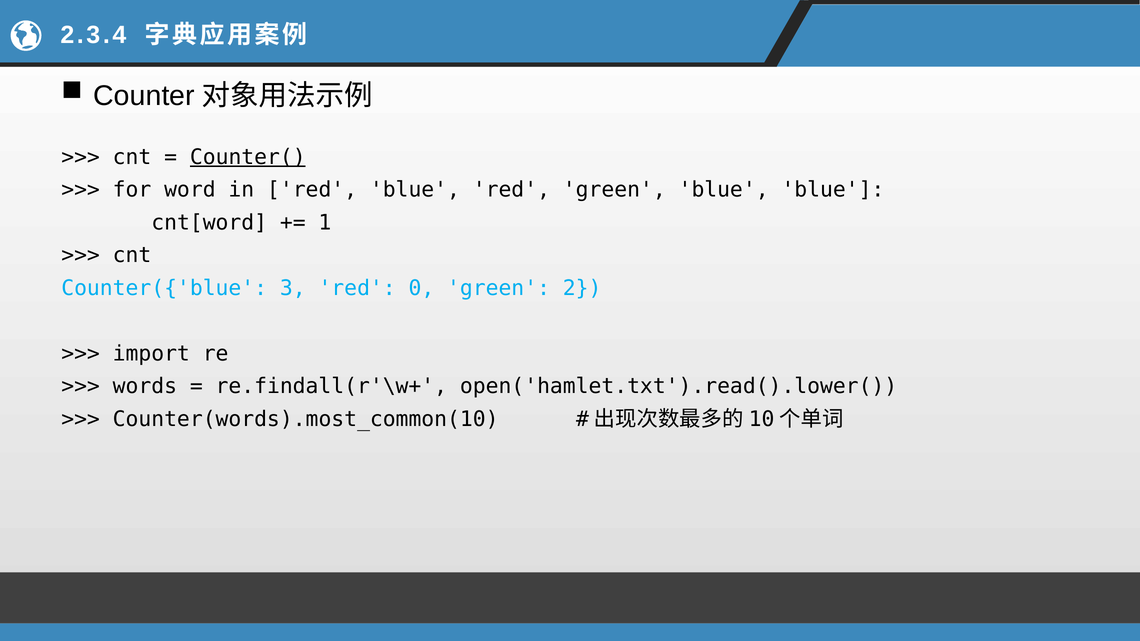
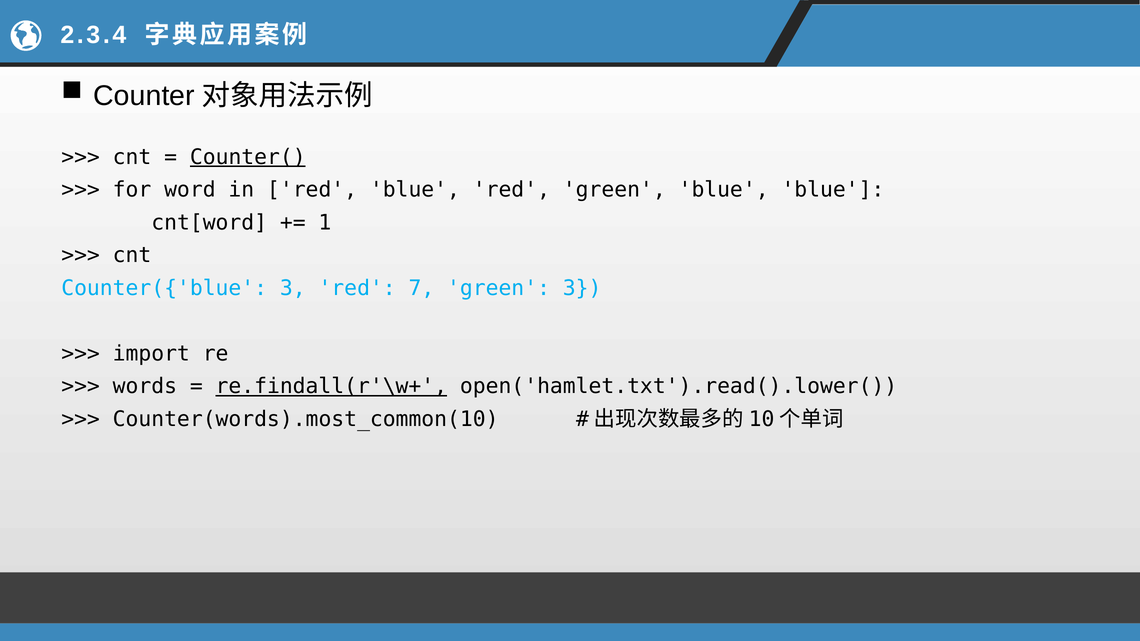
0: 0 -> 7
green 2: 2 -> 3
re.findall(r'\w+ underline: none -> present
